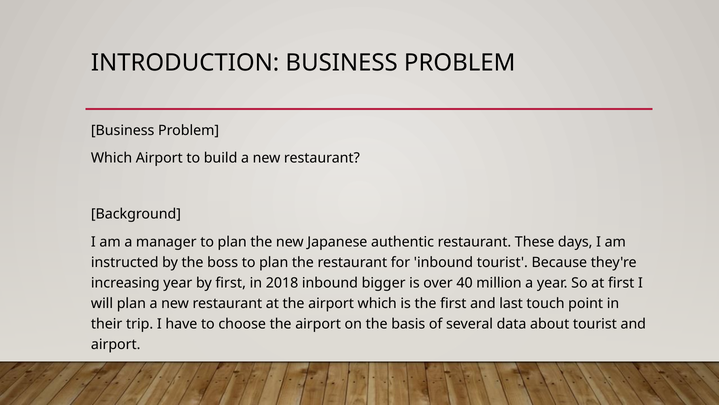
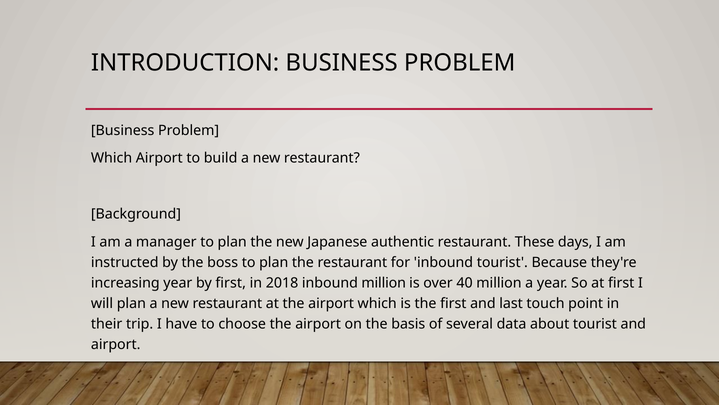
inbound bigger: bigger -> million
